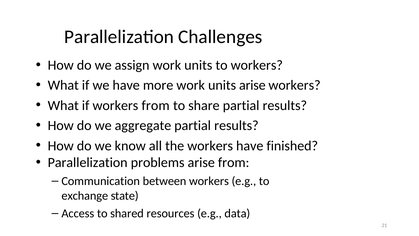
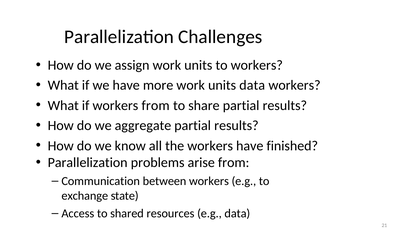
units arise: arise -> data
